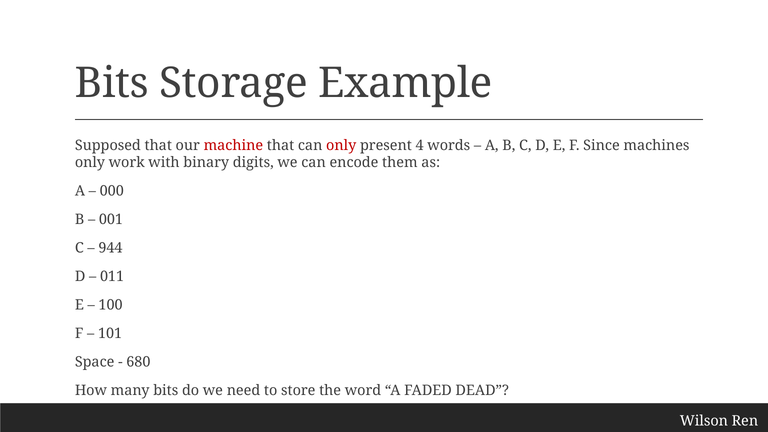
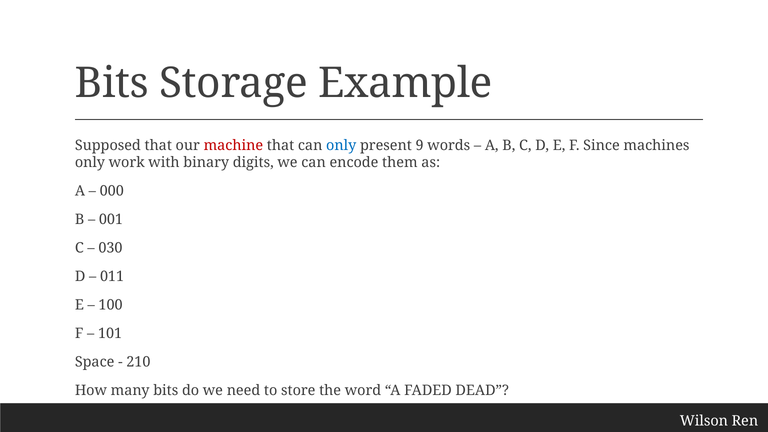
only at (341, 145) colour: red -> blue
4: 4 -> 9
944: 944 -> 030
680: 680 -> 210
